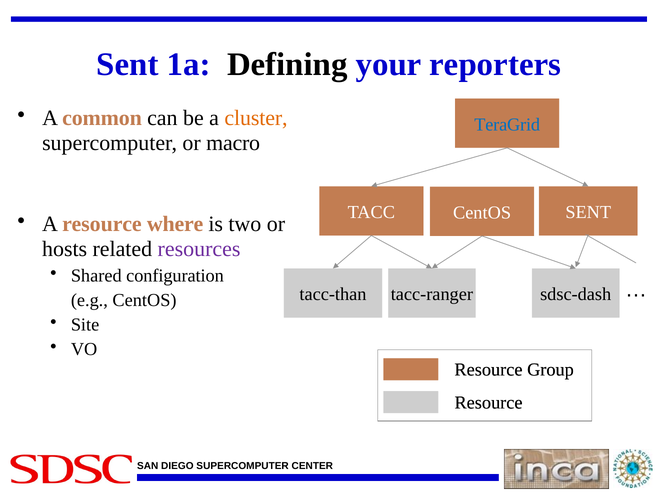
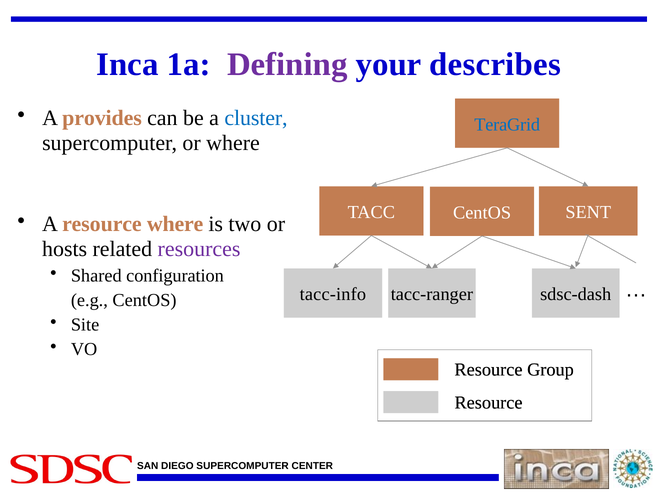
Sent at (127, 65): Sent -> Inca
Defining colour: black -> purple
reporters: reporters -> describes
common: common -> provides
cluster colour: orange -> blue
or macro: macro -> where
tacc-than: tacc-than -> tacc-info
